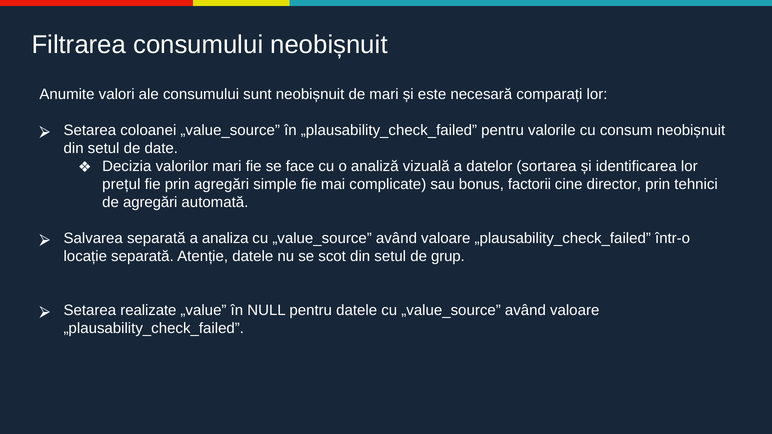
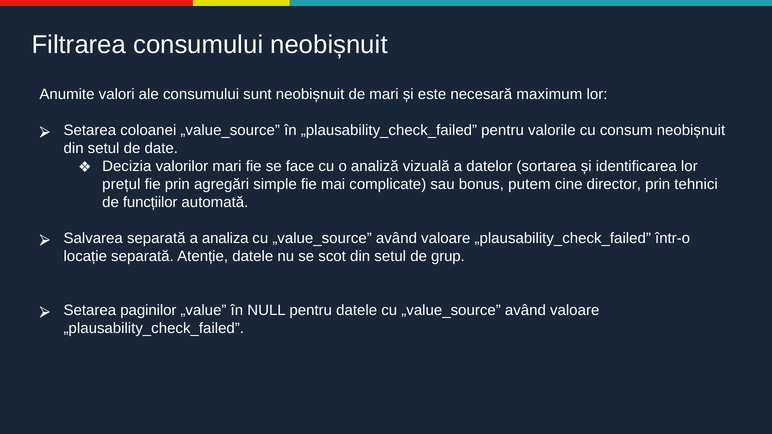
comparați: comparați -> maximum
factorii: factorii -> putem
de agregări: agregări -> funcțiilor
realizate: realizate -> paginilor
